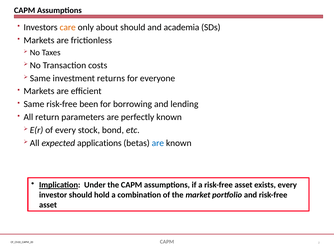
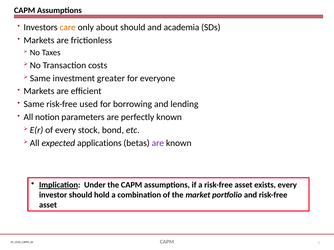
returns: returns -> greater
been: been -> used
return: return -> notion
are at (158, 143) colour: blue -> purple
